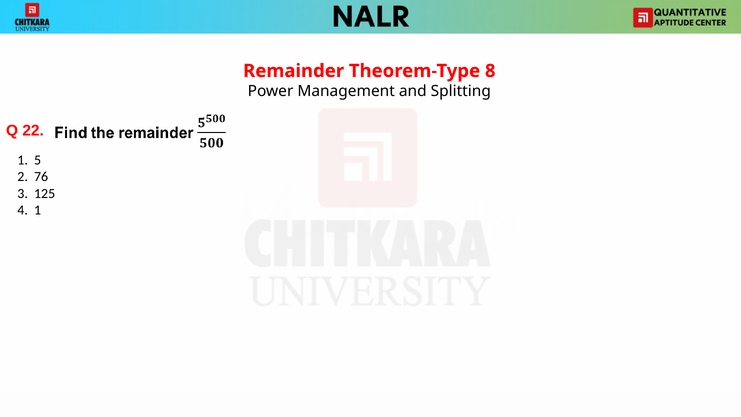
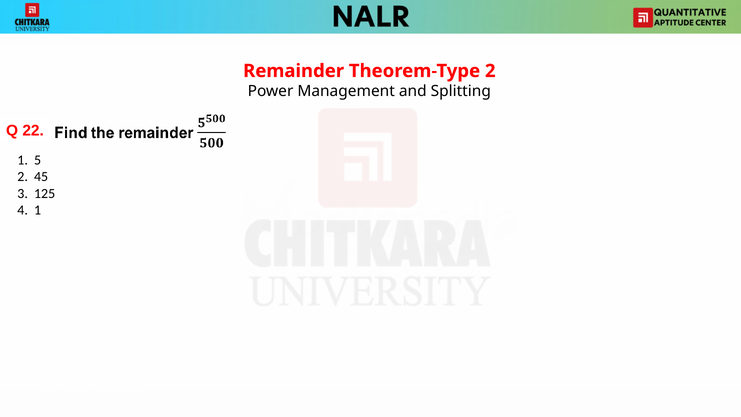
Theorem-Type 8: 8 -> 2
76: 76 -> 45
